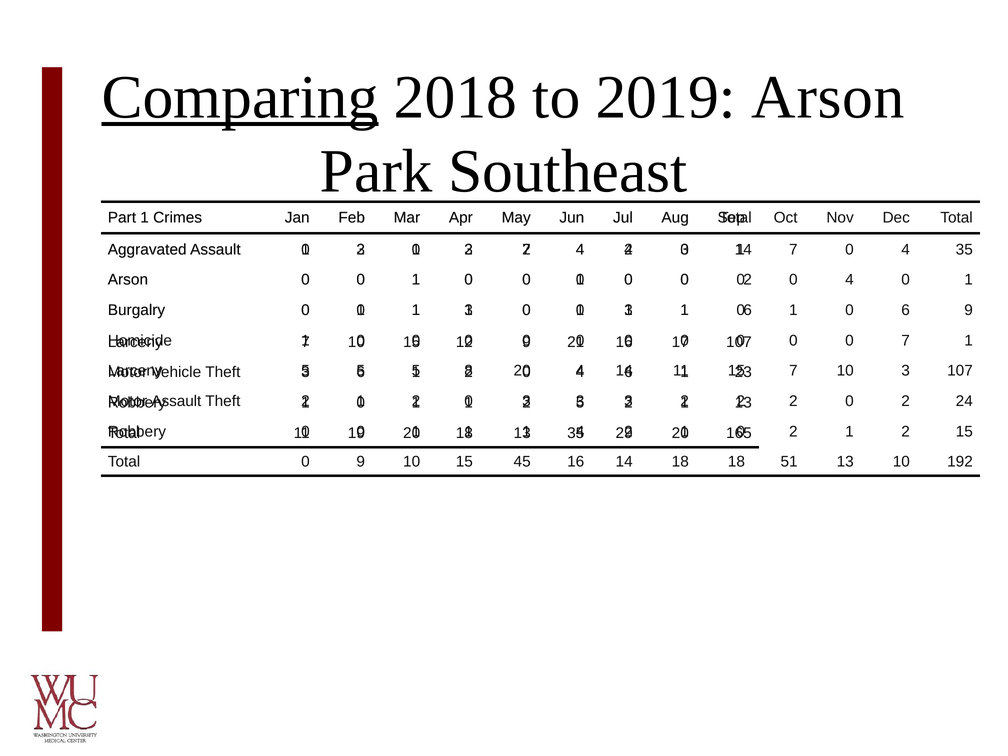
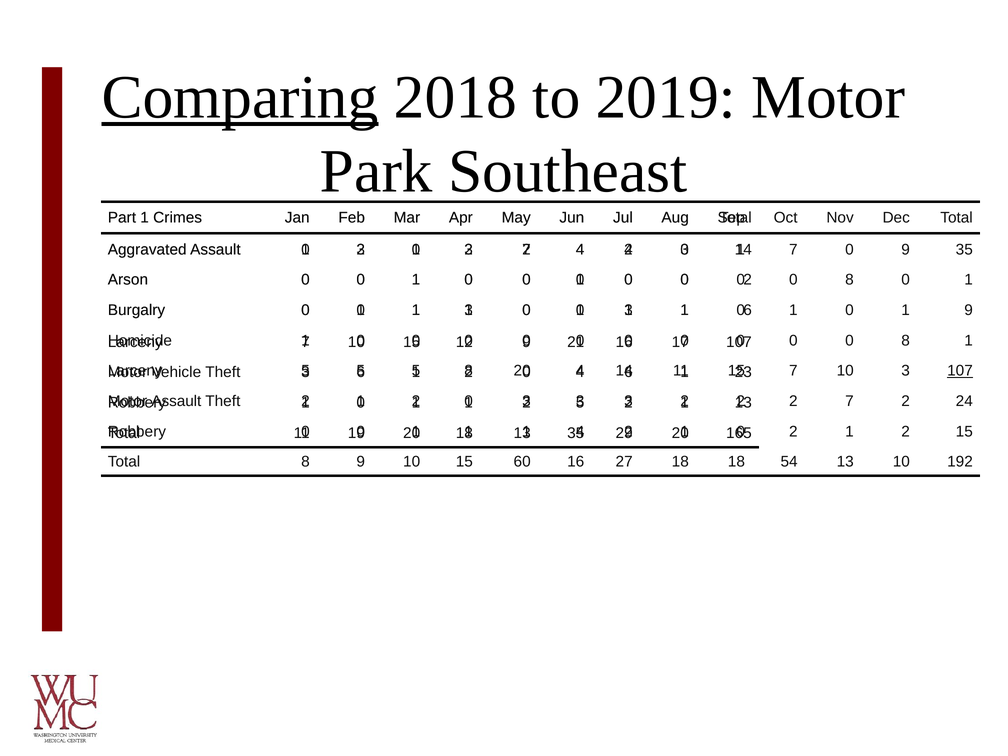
2019 Arson: Arson -> Motor
7 0 4: 4 -> 9
4 at (849, 280): 4 -> 8
0 1 0 6: 6 -> 1
7 at (906, 340): 7 -> 8
107 at (960, 371) underline: none -> present
0 at (849, 401): 0 -> 7
Total 0: 0 -> 8
45: 45 -> 60
16 14: 14 -> 27
51: 51 -> 54
